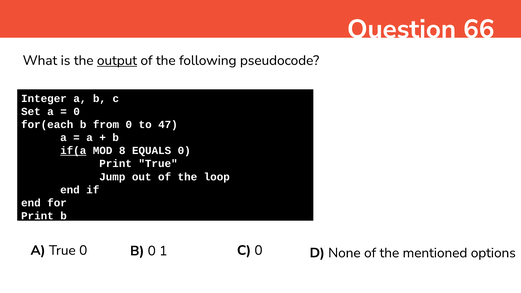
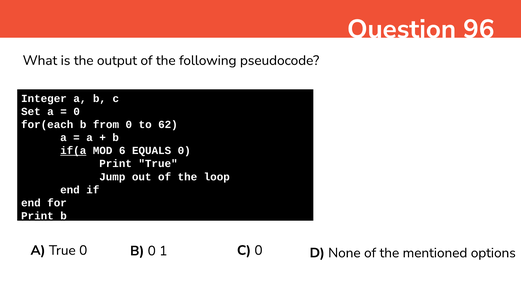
66: 66 -> 96
output underline: present -> none
47: 47 -> 62
8: 8 -> 6
